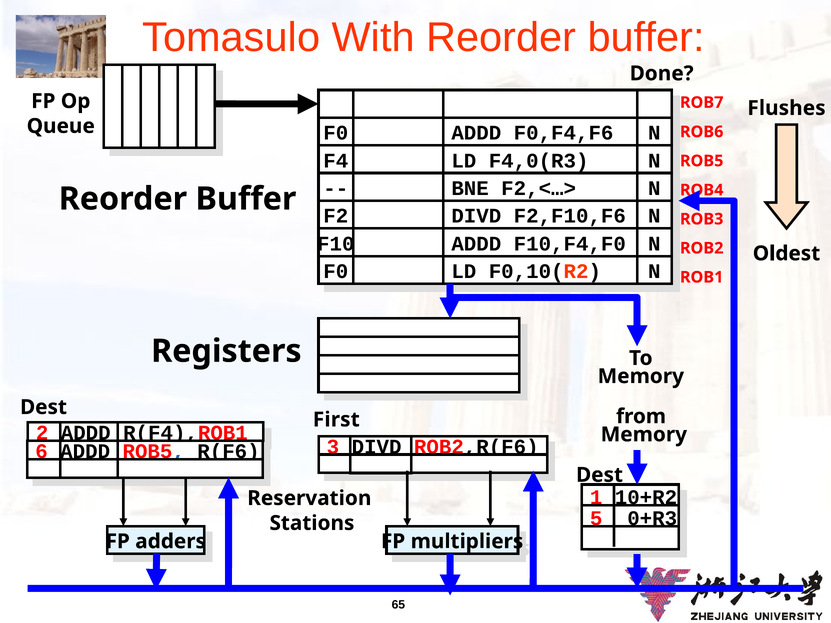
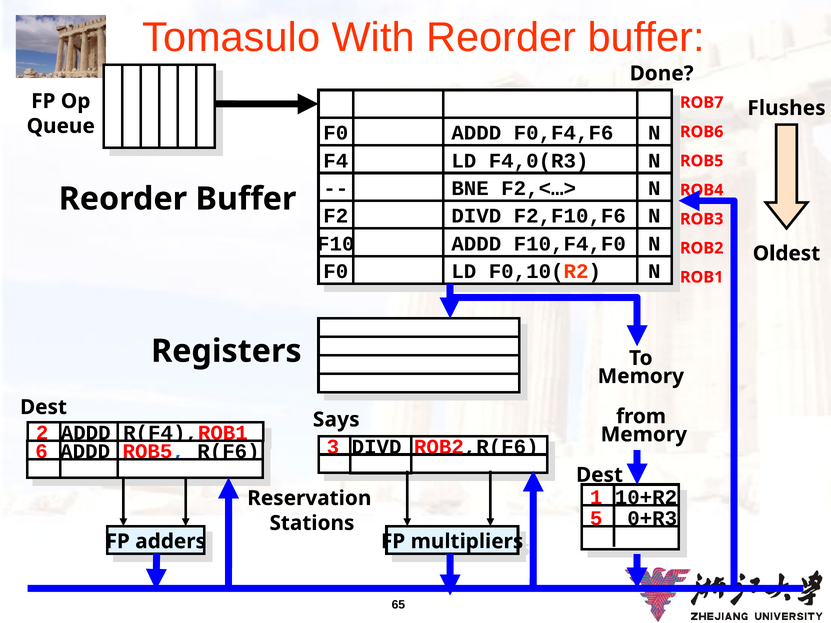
First: First -> Says
